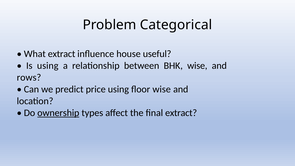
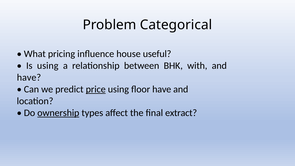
What extract: extract -> pricing
BHK wise: wise -> with
rows at (29, 77): rows -> have
price underline: none -> present
floor wise: wise -> have
